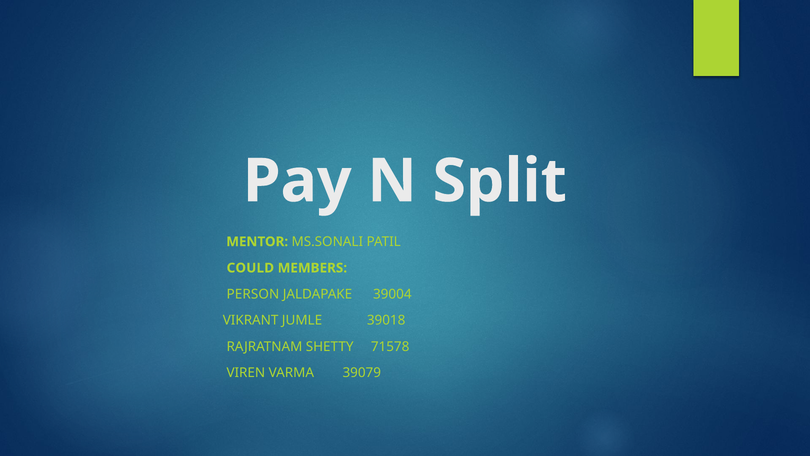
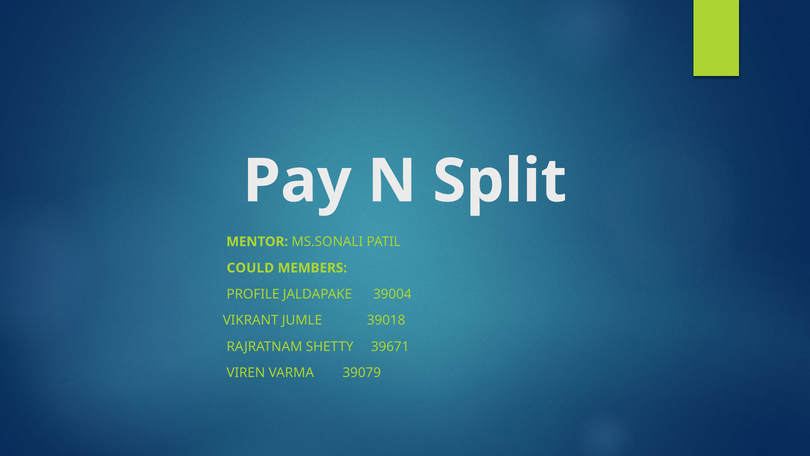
PERSON: PERSON -> PROFILE
71578: 71578 -> 39671
